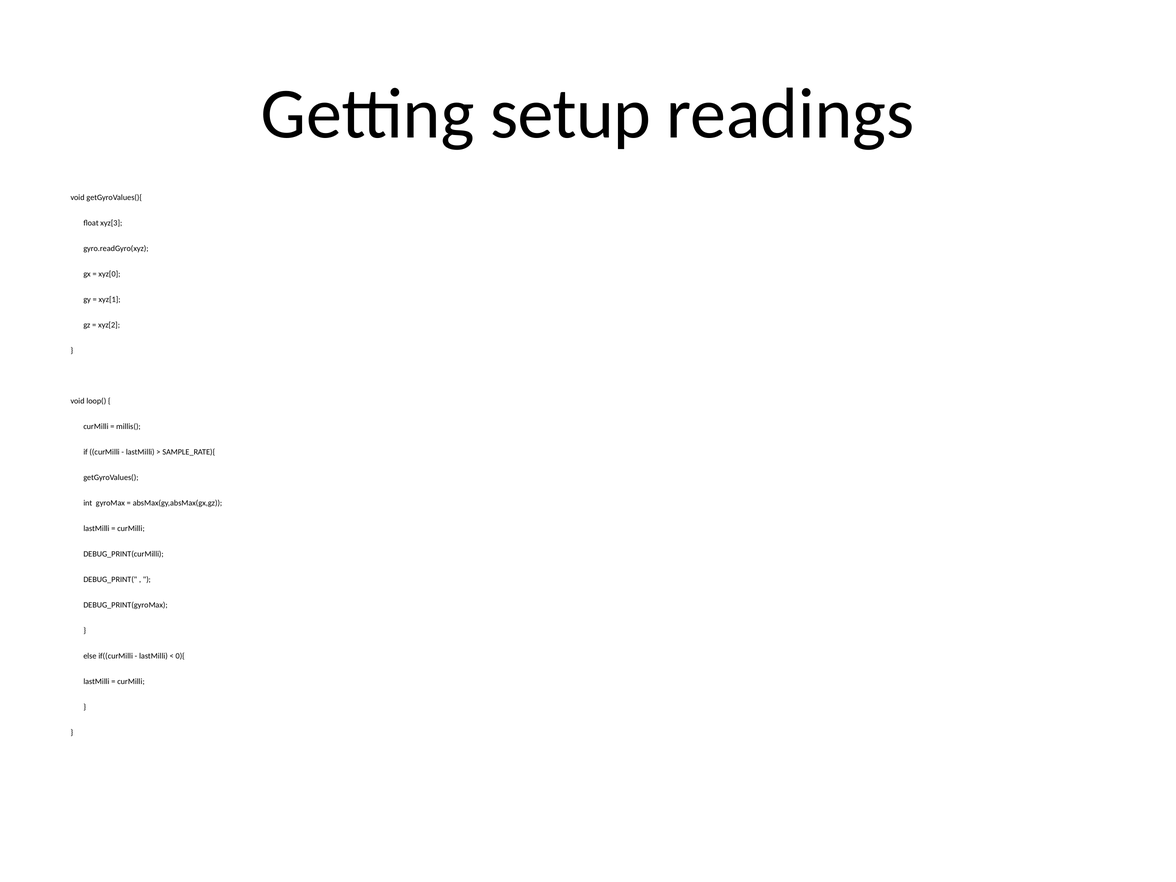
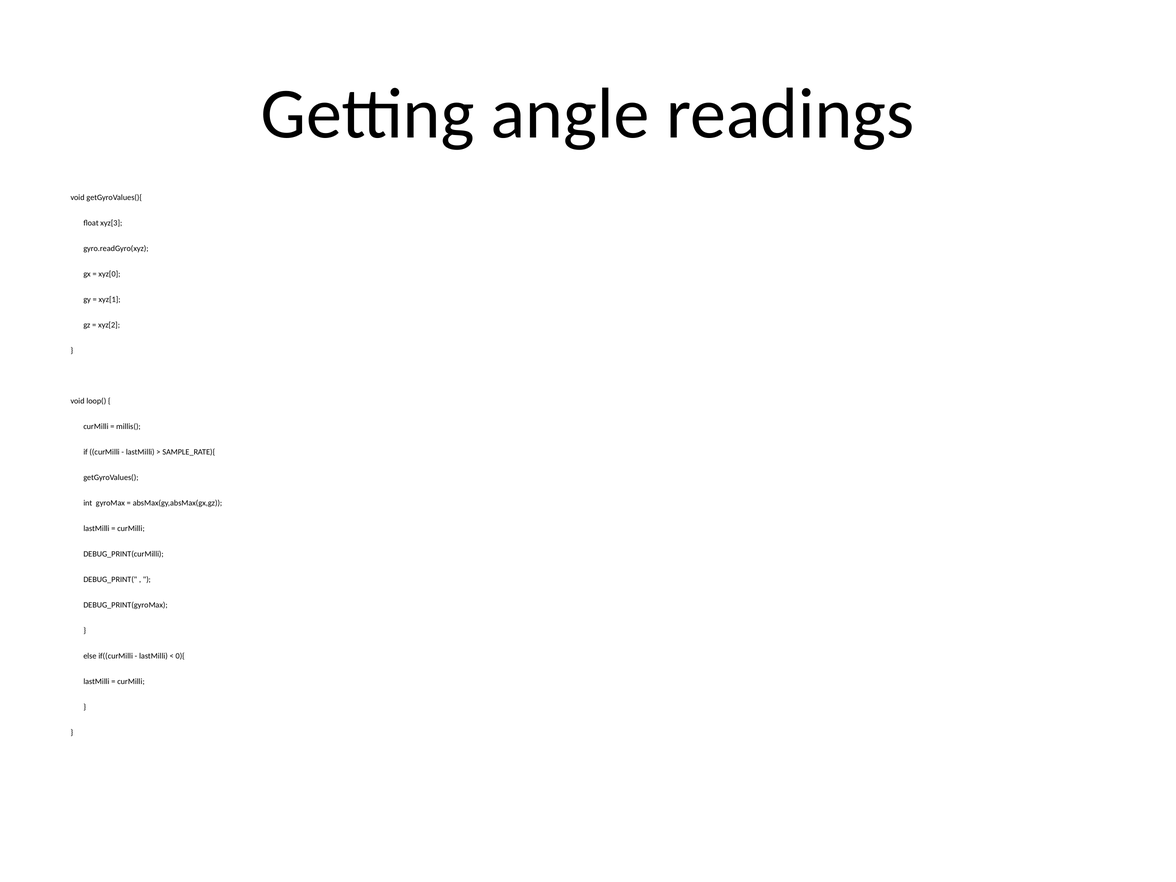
setup: setup -> angle
